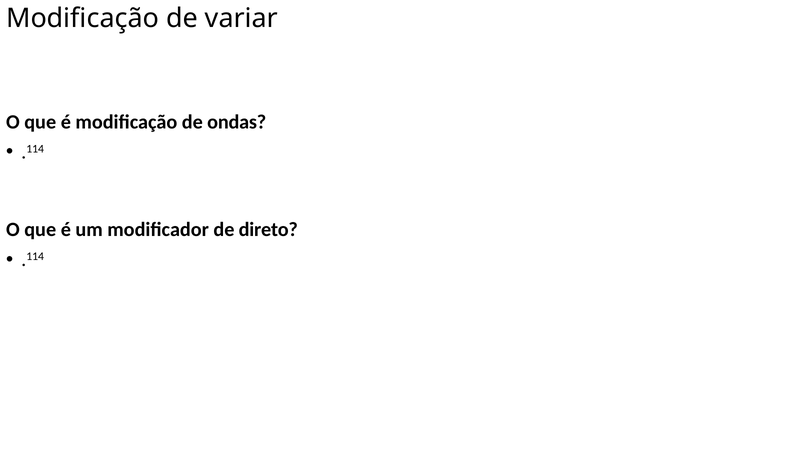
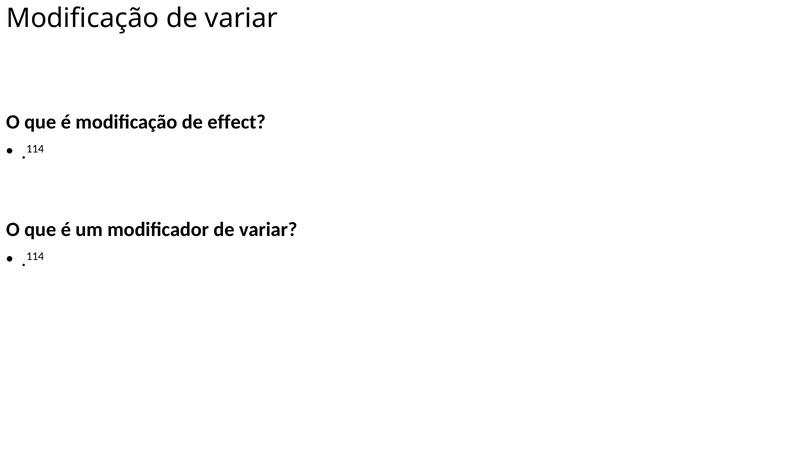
ondas: ondas -> effect
modificador de direto: direto -> variar
